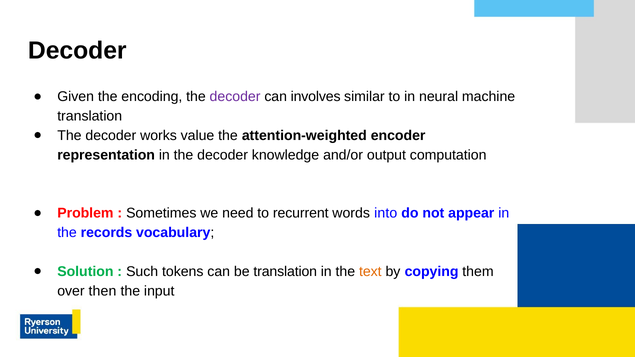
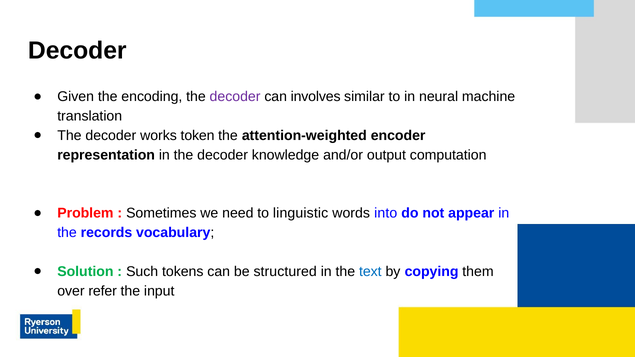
value: value -> token
recurrent: recurrent -> linguistic
be translation: translation -> structured
text colour: orange -> blue
then: then -> refer
